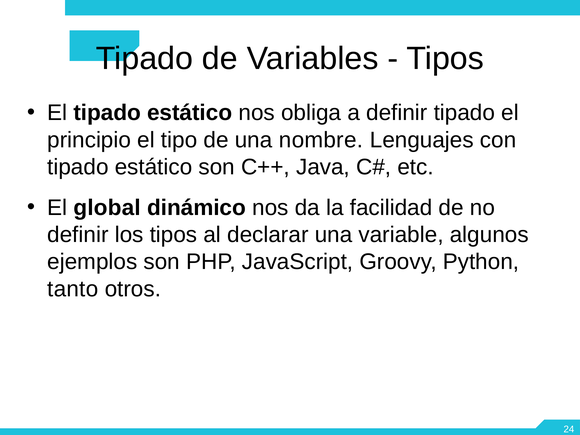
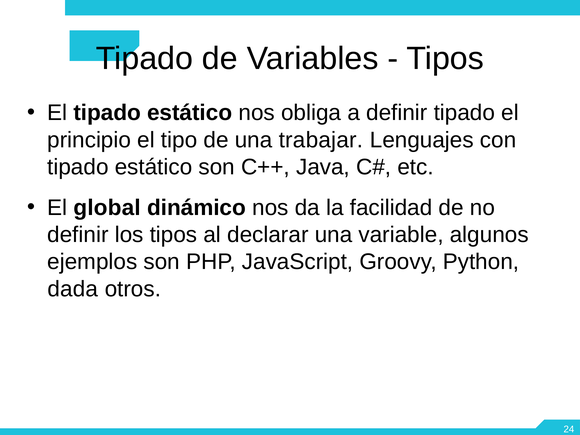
nombre: nombre -> trabajar
tanto: tanto -> dada
